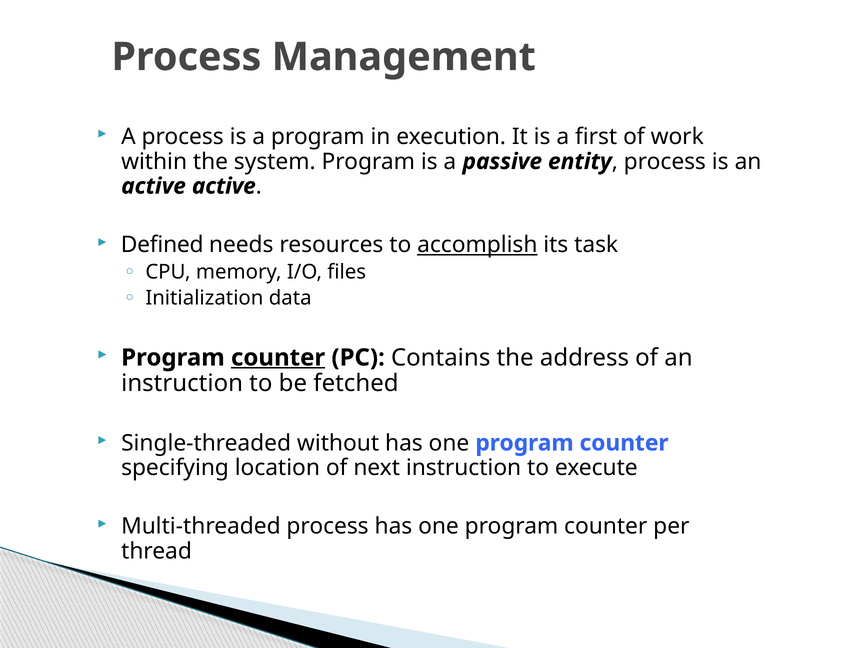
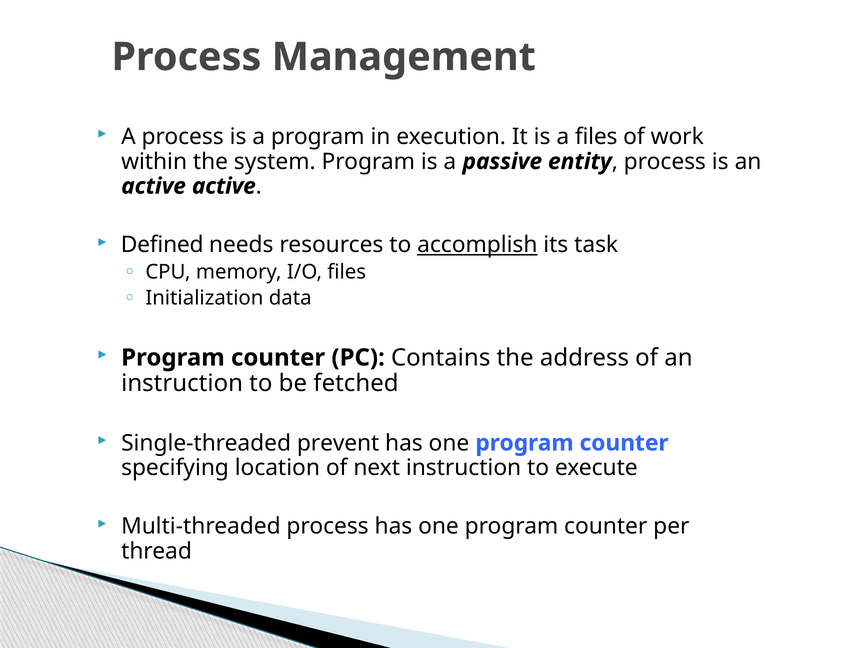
a first: first -> files
counter at (278, 358) underline: present -> none
without: without -> prevent
